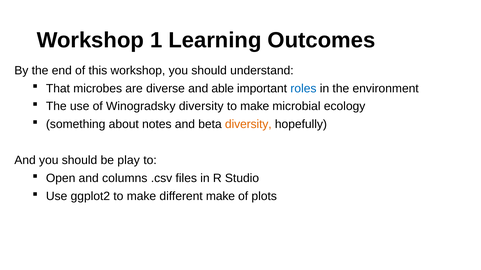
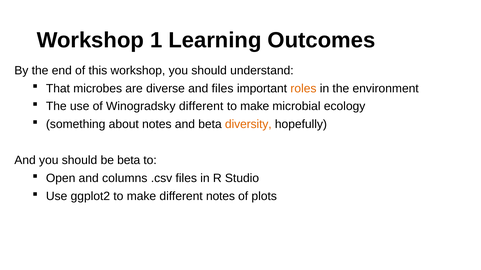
and able: able -> files
roles colour: blue -> orange
Winogradsky diversity: diversity -> different
be play: play -> beta
different make: make -> notes
